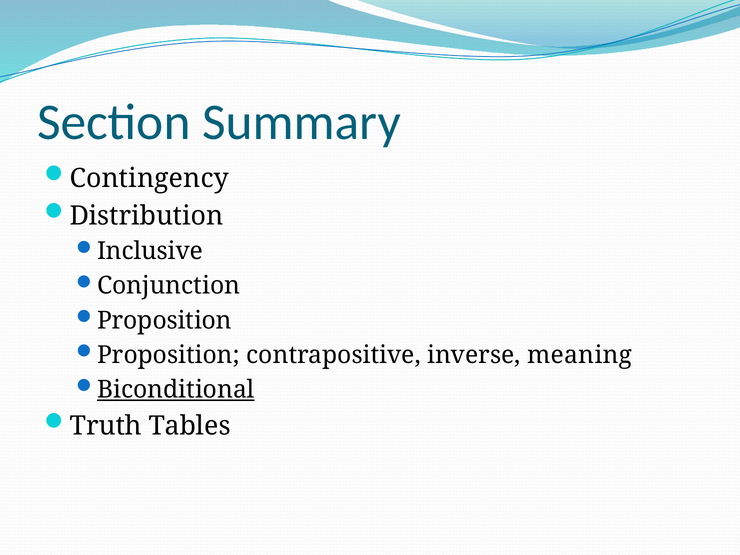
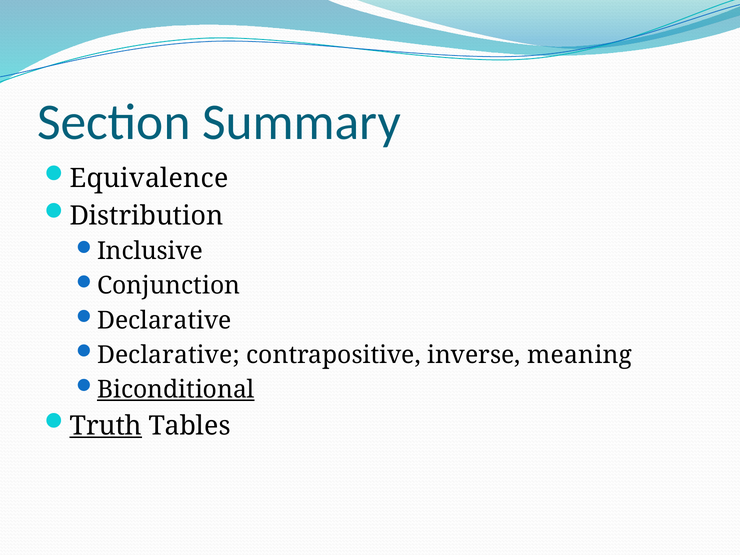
Contingency: Contingency -> Equivalence
Proposition at (164, 320): Proposition -> Declarative
Proposition at (168, 355): Proposition -> Declarative
Truth underline: none -> present
